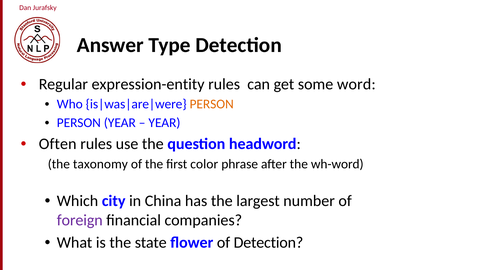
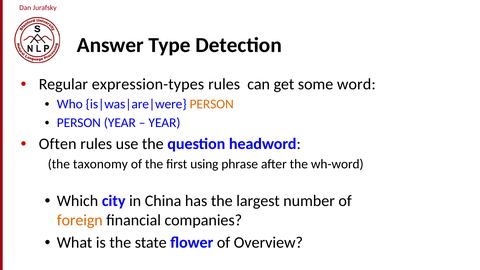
expression-entity: expression-entity -> expression-types
color: color -> using
foreign colour: purple -> orange
of Detection: Detection -> Overview
